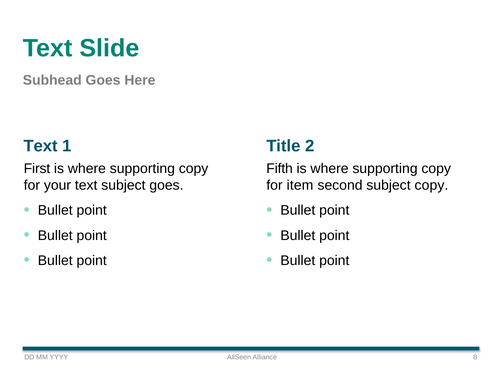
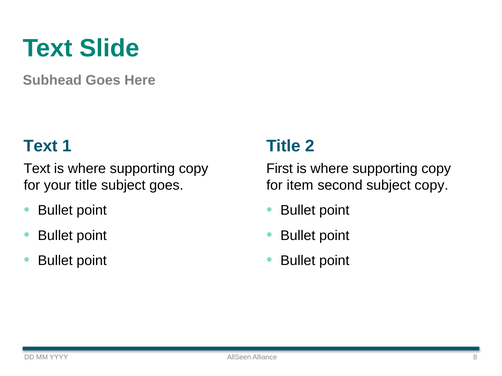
First at (37, 169): First -> Text
Fifth: Fifth -> First
your text: text -> title
